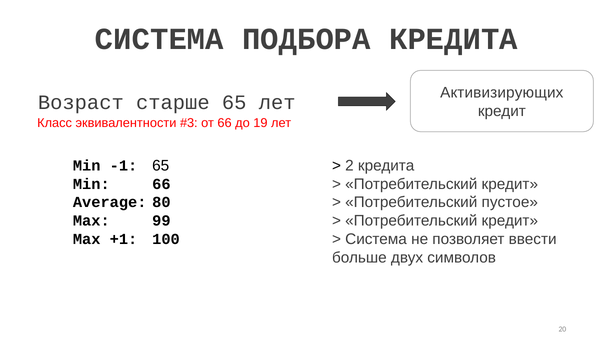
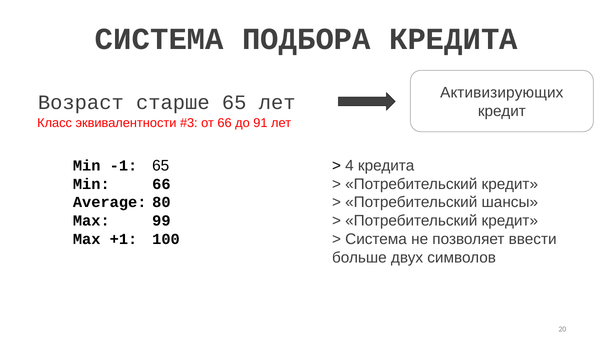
19: 19 -> 91
2: 2 -> 4
пустое: пустое -> шансы
